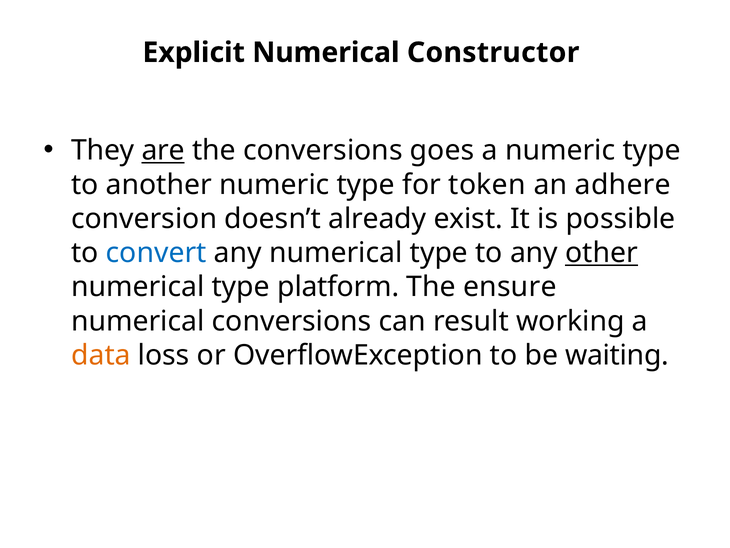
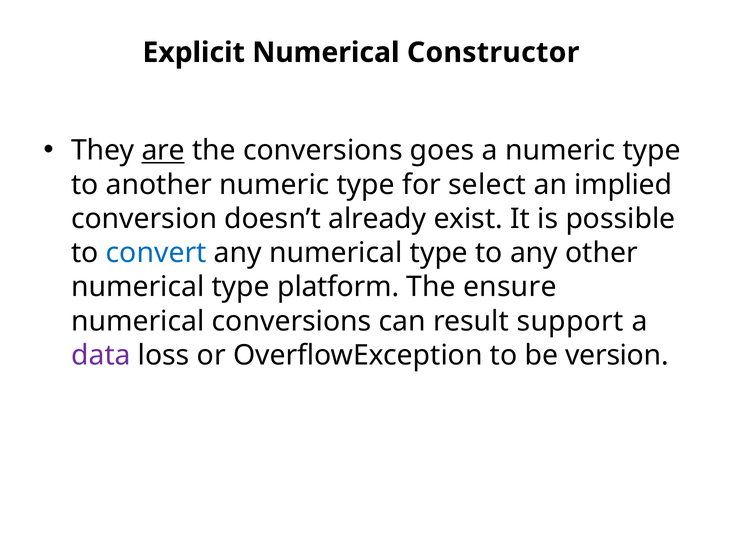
token: token -> select
adhere: adhere -> implied
other underline: present -> none
working: working -> support
data colour: orange -> purple
waiting: waiting -> version
